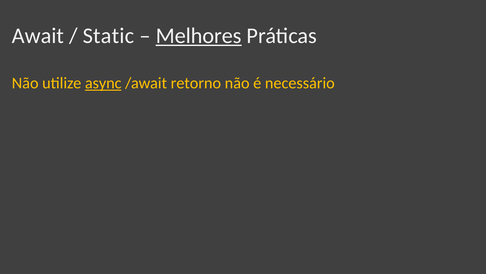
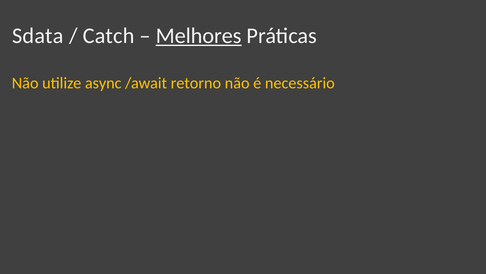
Await: Await -> Sdata
Static: Static -> Catch
async underline: present -> none
